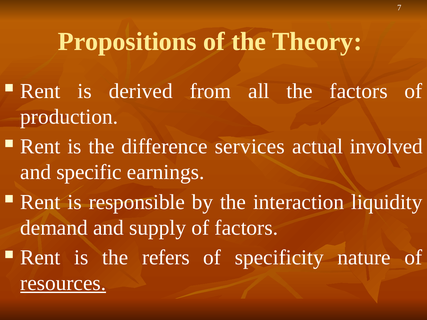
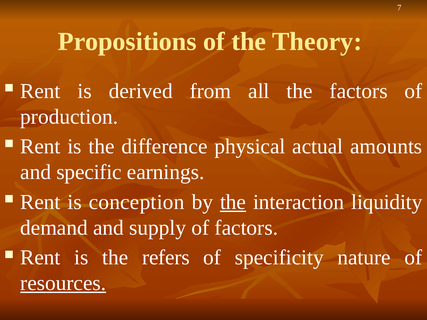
services: services -> physical
involved: involved -> amounts
responsible: responsible -> conception
the at (233, 202) underline: none -> present
